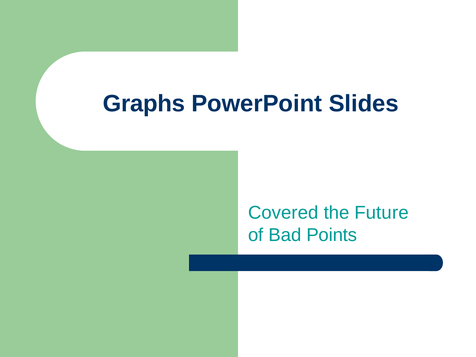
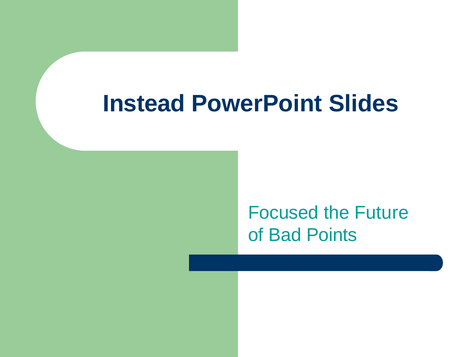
Graphs: Graphs -> Instead
Covered: Covered -> Focused
